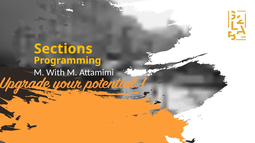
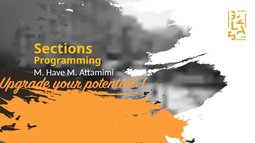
With: With -> Have
